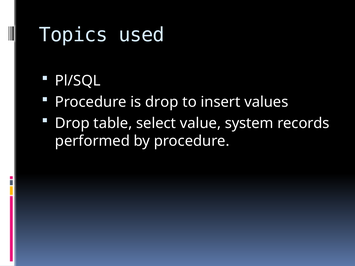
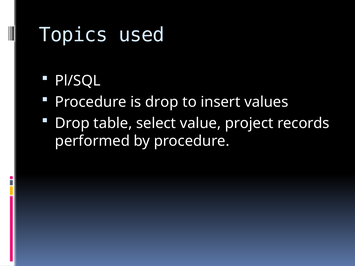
system: system -> project
